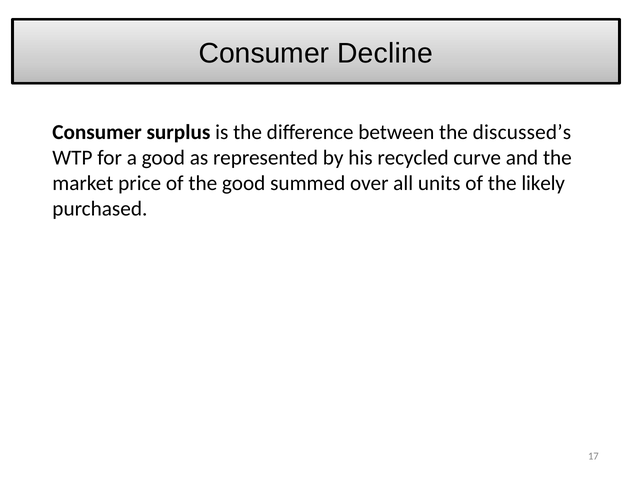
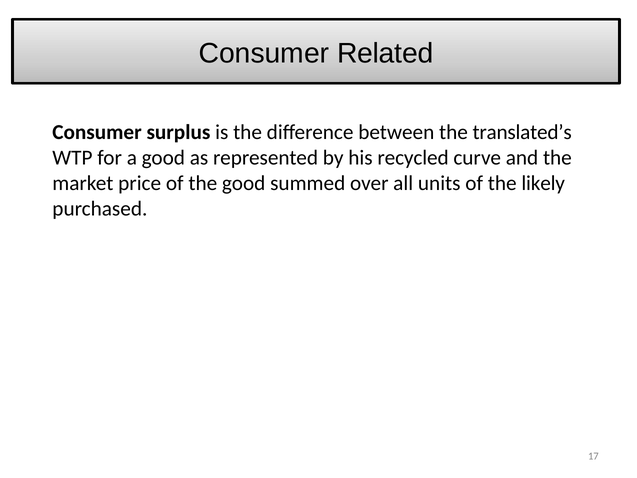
Decline: Decline -> Related
discussed’s: discussed’s -> translated’s
